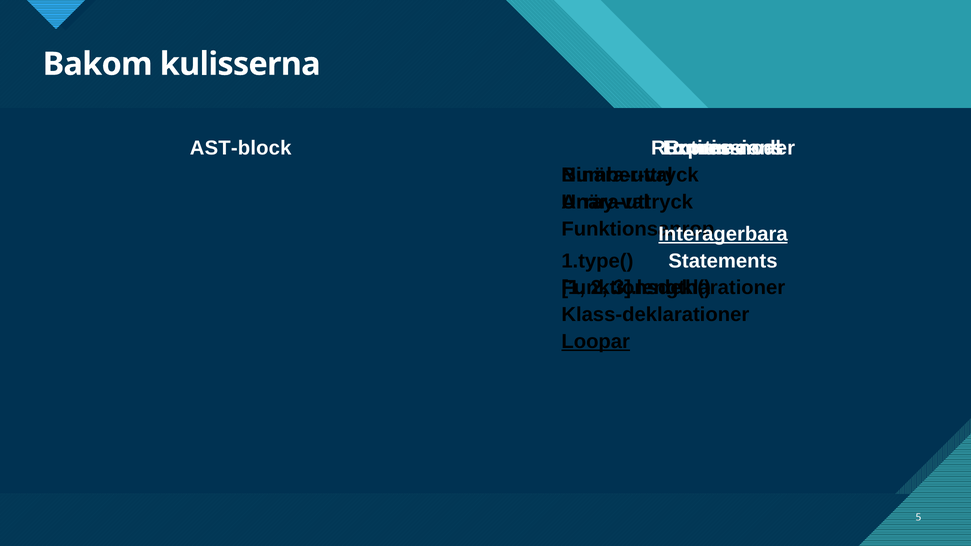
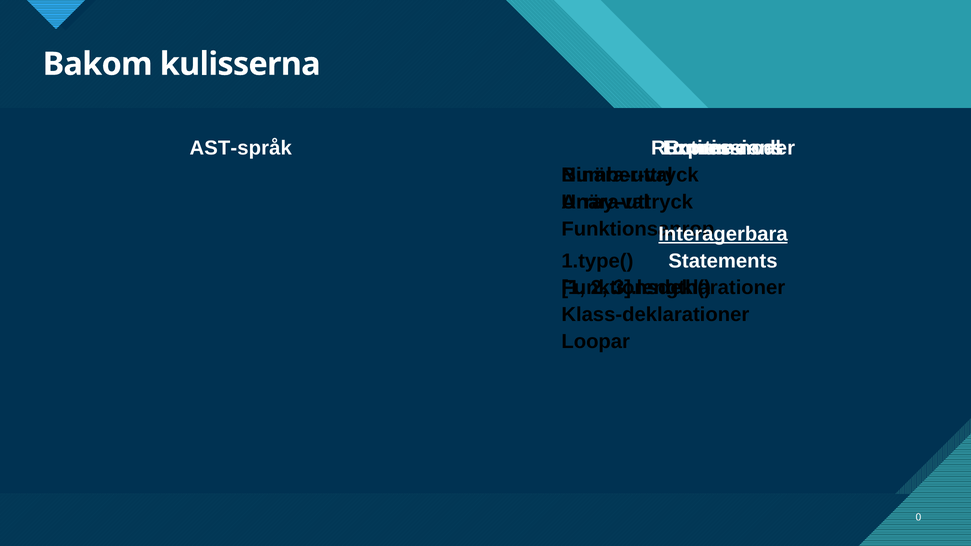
AST-block: AST-block -> AST-språk
Loopar underline: present -> none
5: 5 -> 0
